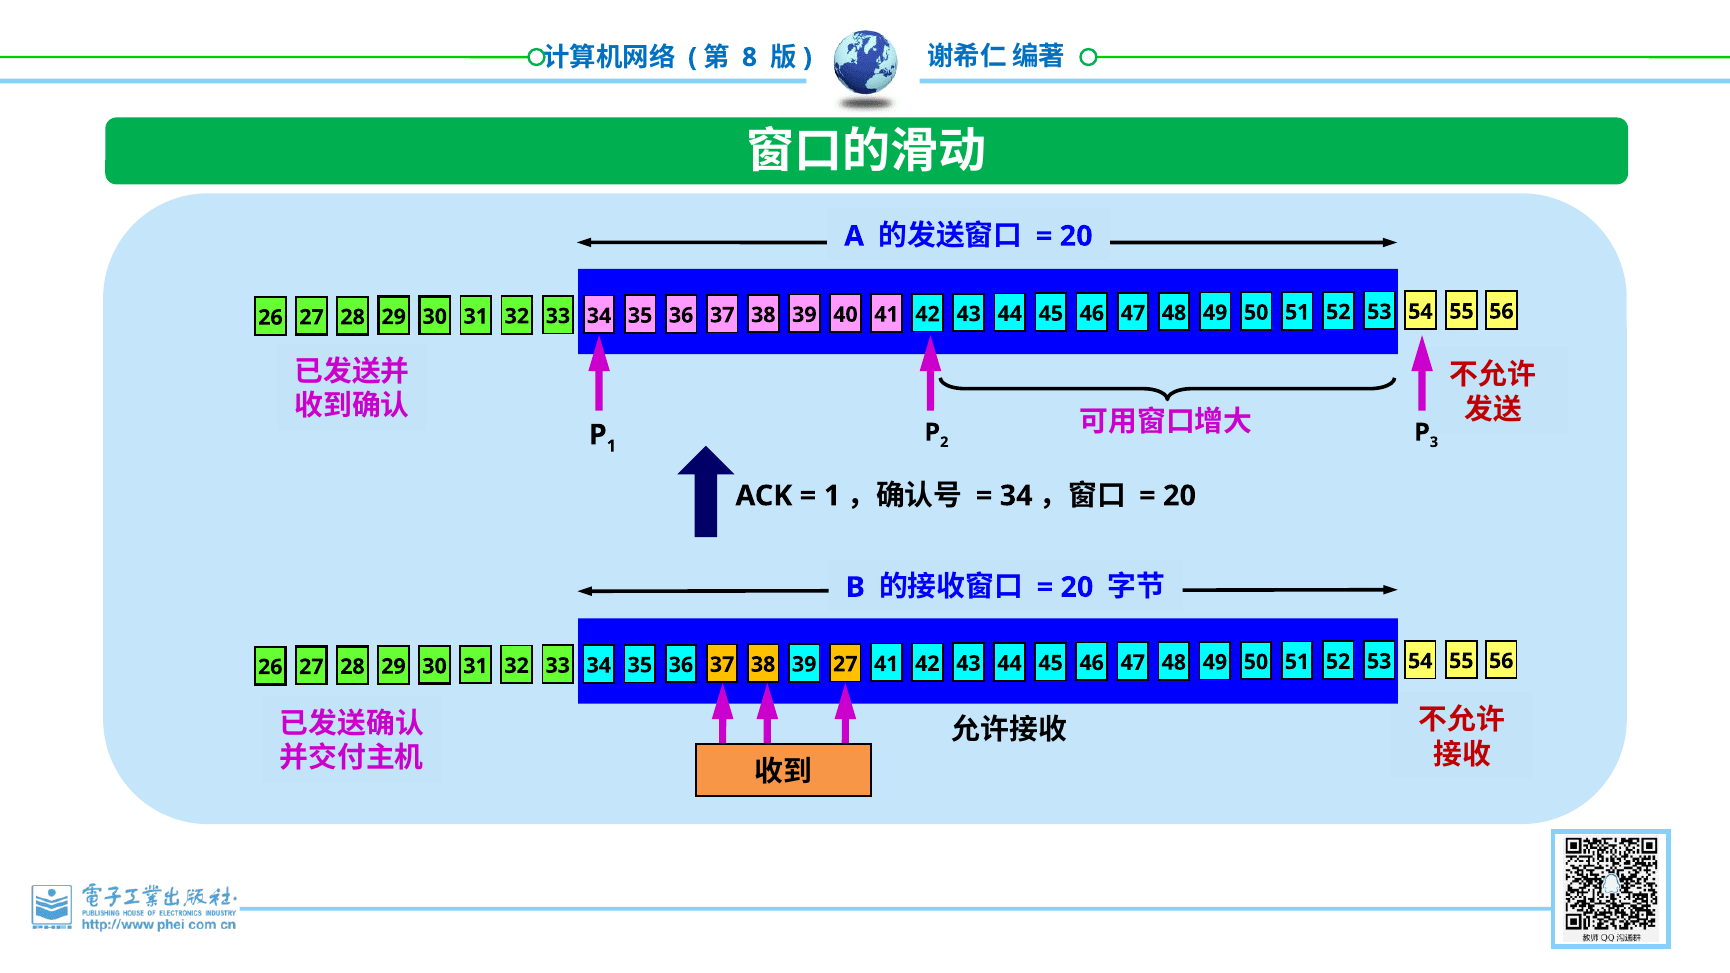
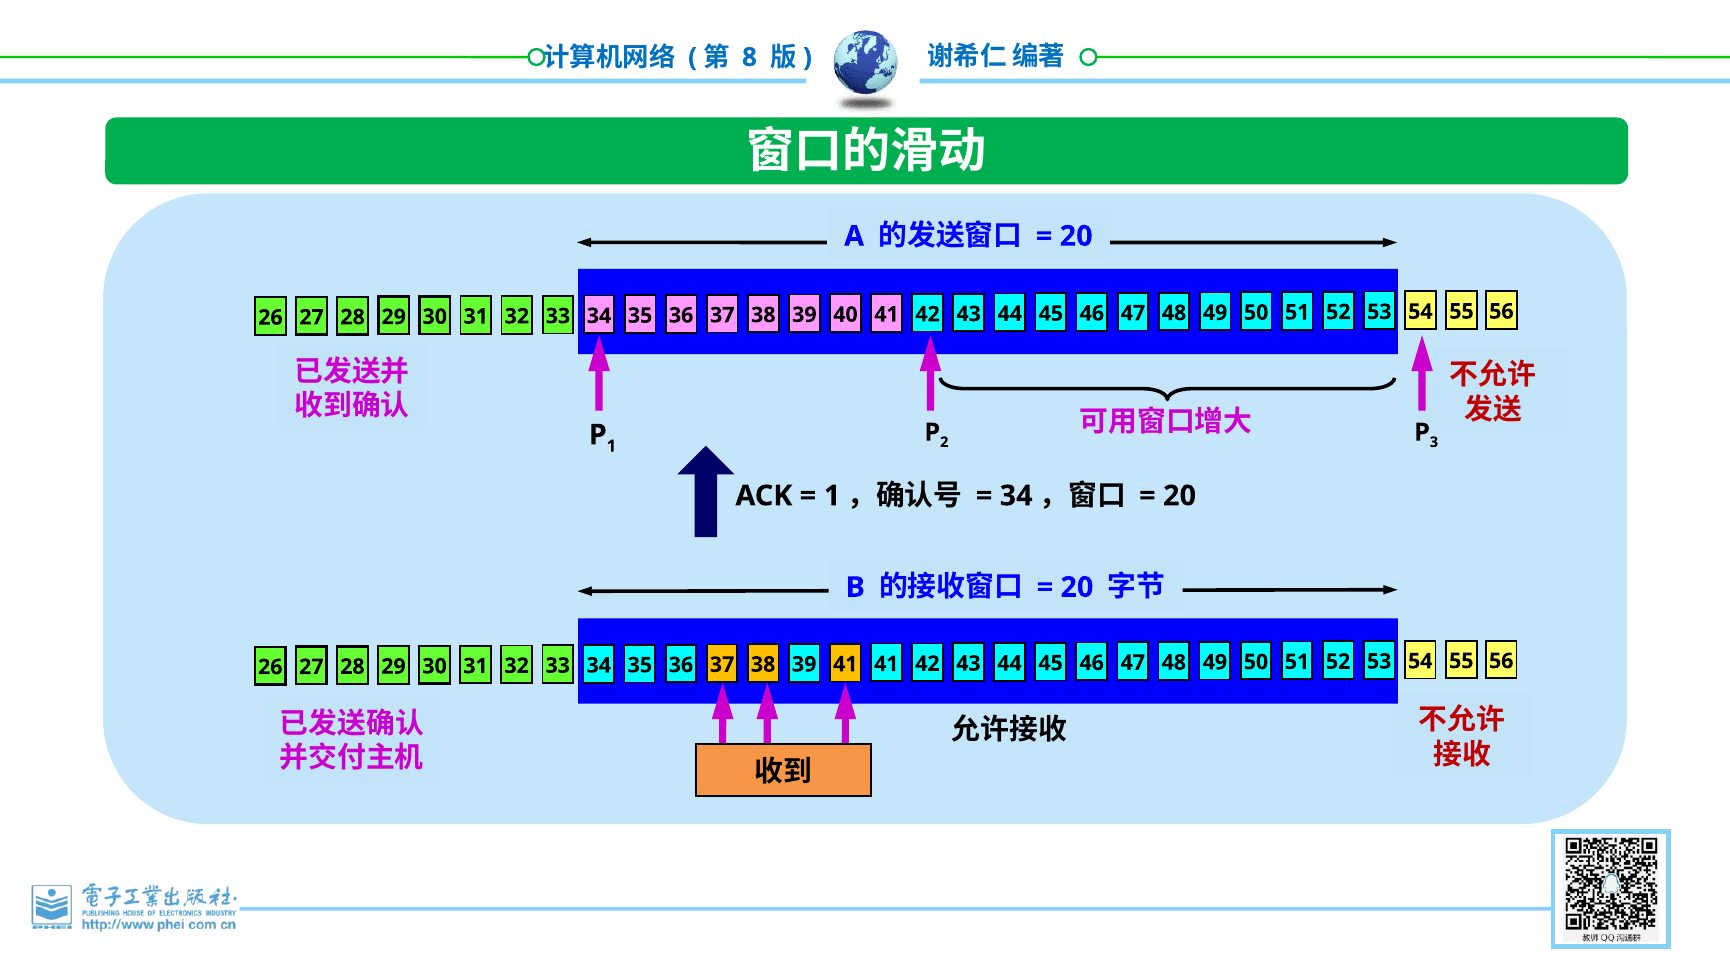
39 27: 27 -> 41
